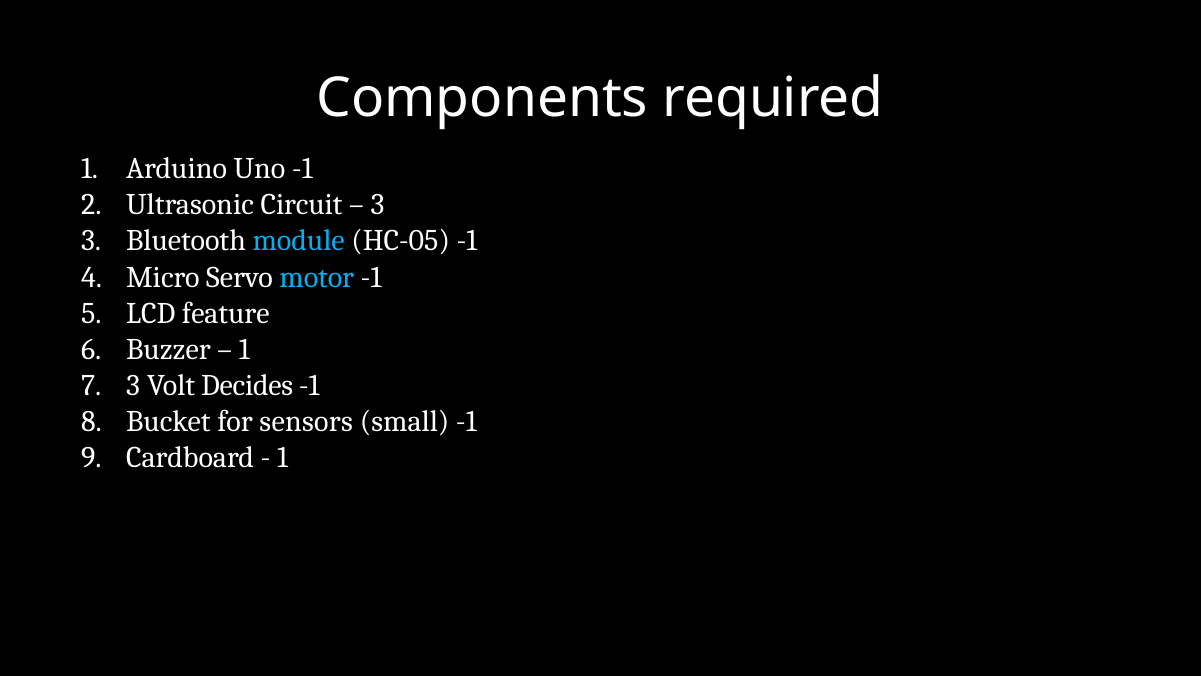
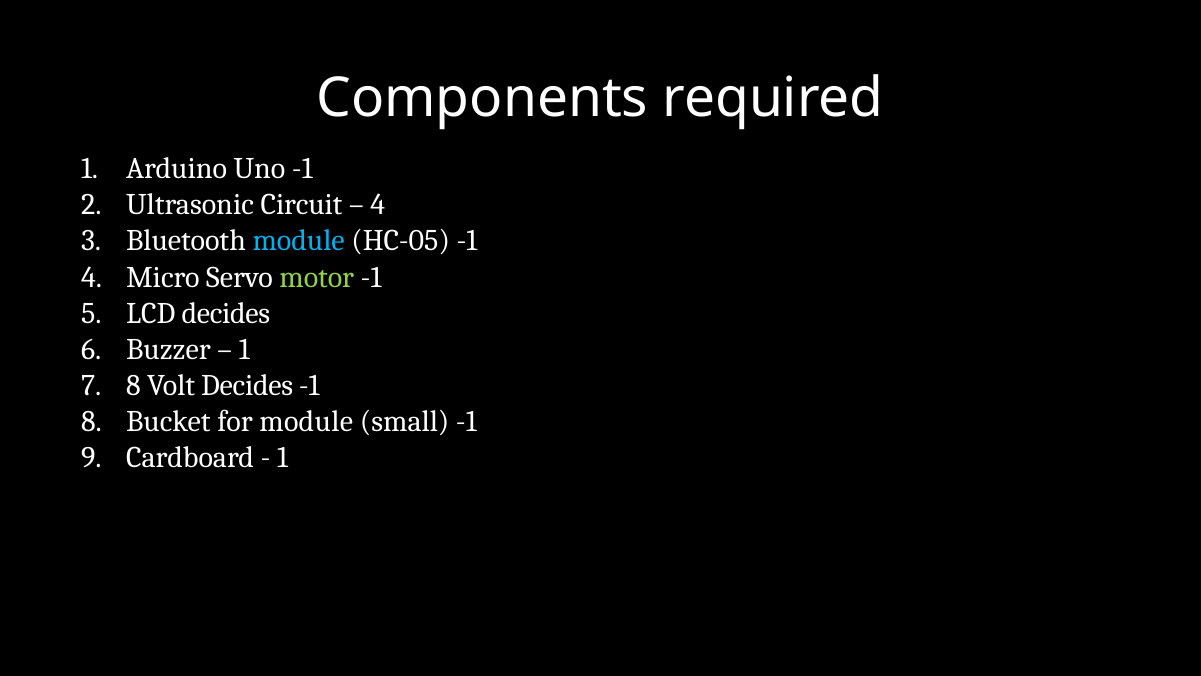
3 at (377, 205): 3 -> 4
motor colour: light blue -> light green
LCD feature: feature -> decides
3 at (133, 385): 3 -> 8
for sensors: sensors -> module
